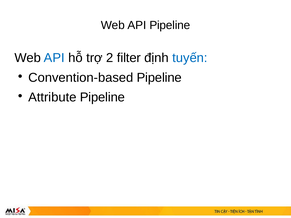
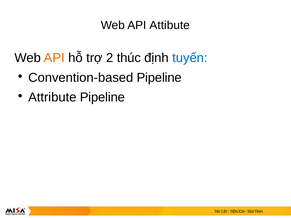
API Pipeline: Pipeline -> Attibute
API at (54, 58) colour: blue -> orange
filter: filter -> thúc
